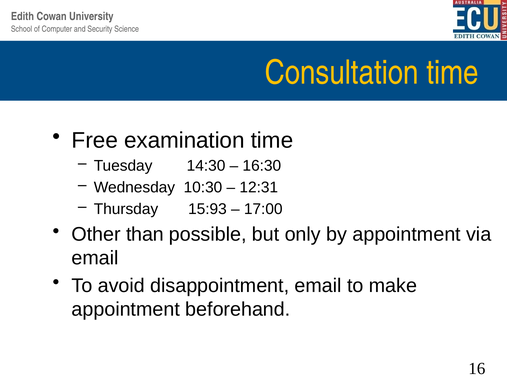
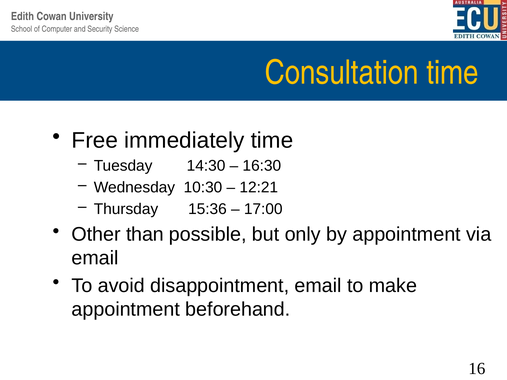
examination: examination -> immediately
12:31: 12:31 -> 12:21
15:93: 15:93 -> 15:36
